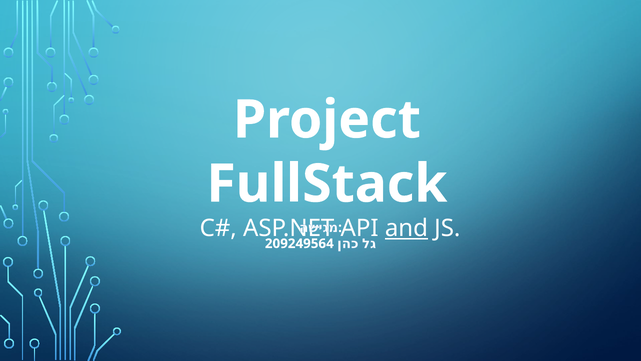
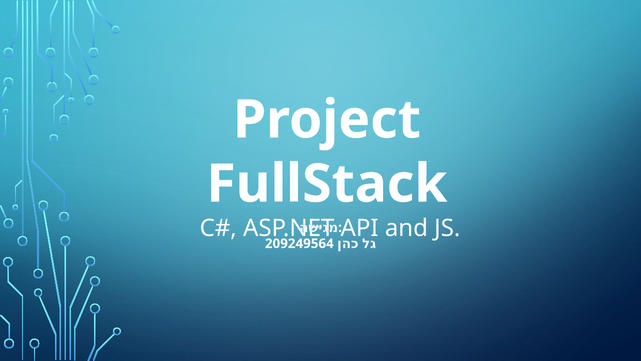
and underline: present -> none
